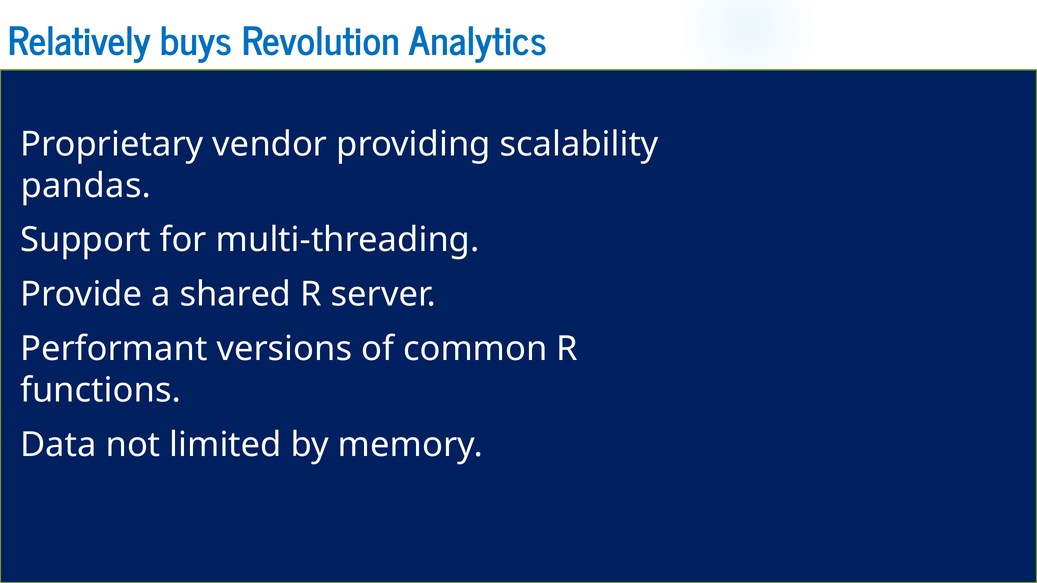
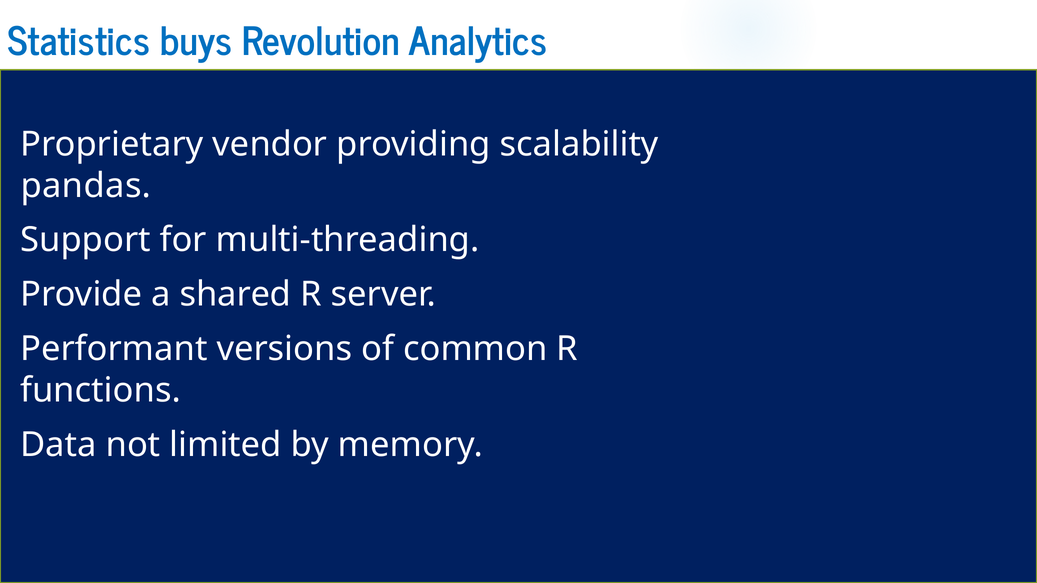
Relatively: Relatively -> Statistics
